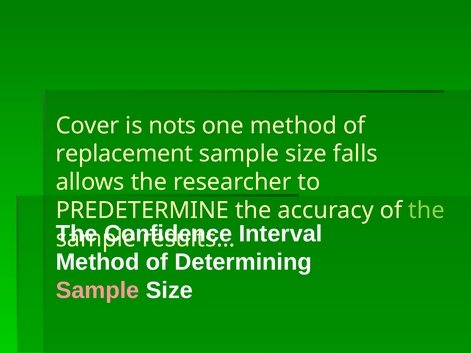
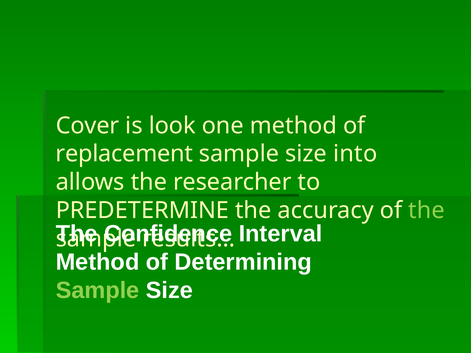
nots: nots -> look
falls: falls -> into
Sample at (98, 291) colour: pink -> light green
